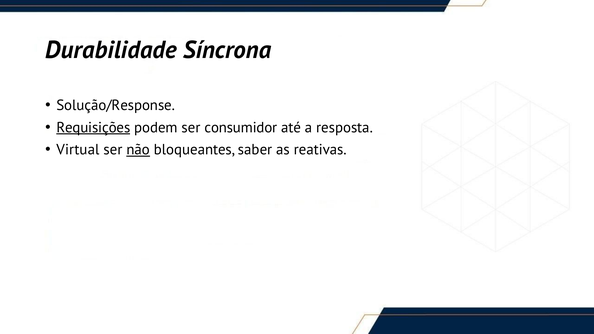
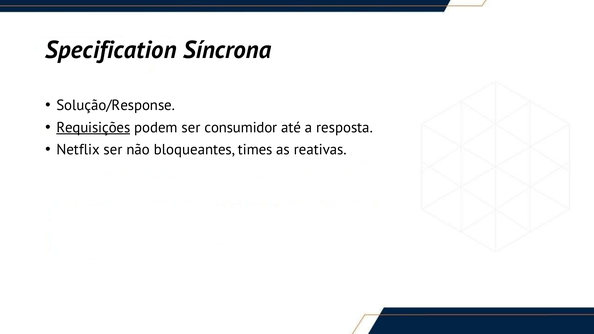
Durabilidade: Durabilidade -> Specification
Virtual: Virtual -> Netflix
não underline: present -> none
saber: saber -> times
